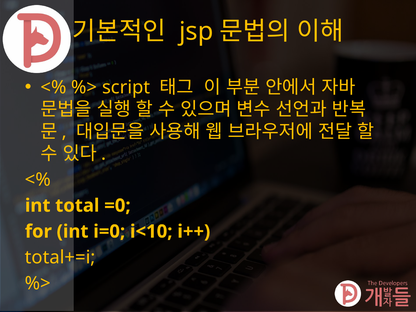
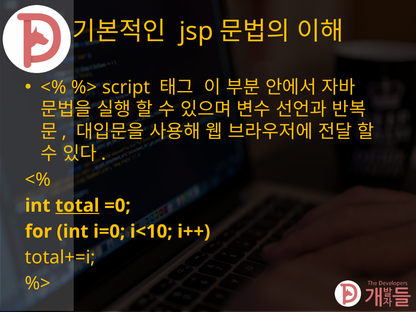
total underline: none -> present
